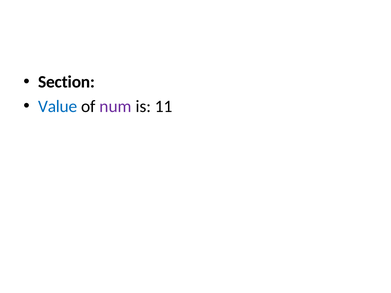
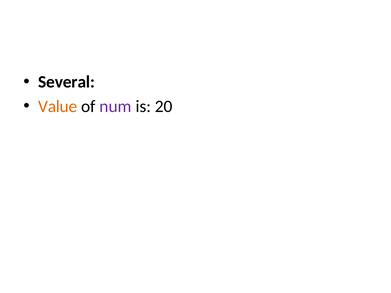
Section: Section -> Several
Value colour: blue -> orange
11: 11 -> 20
